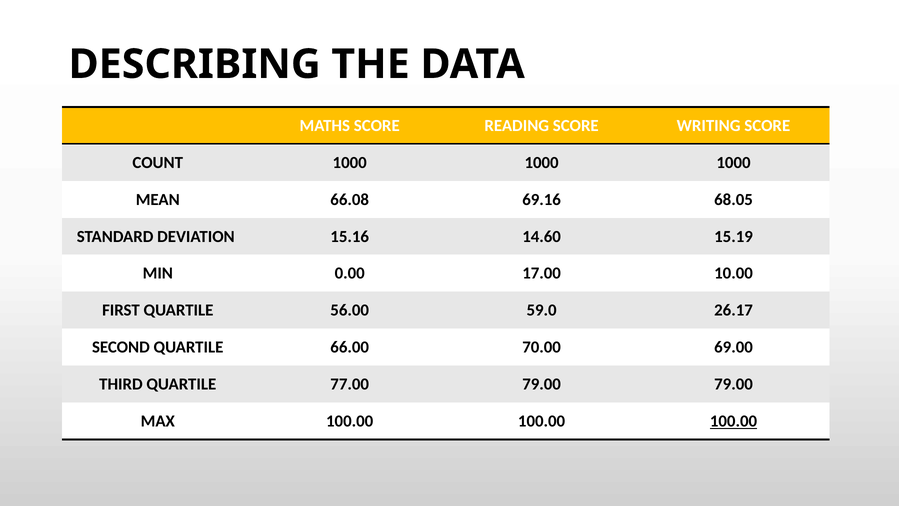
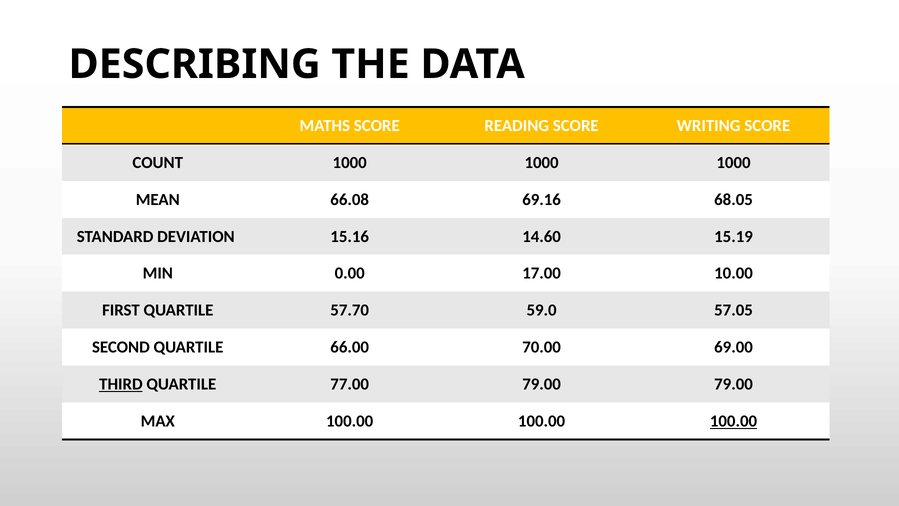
56.00: 56.00 -> 57.70
26.17: 26.17 -> 57.05
THIRD underline: none -> present
